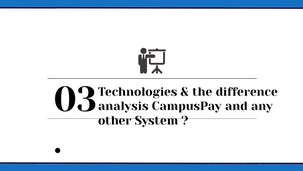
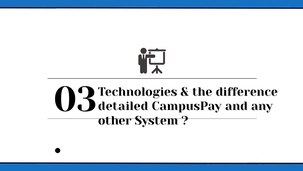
analysis: analysis -> detailed
